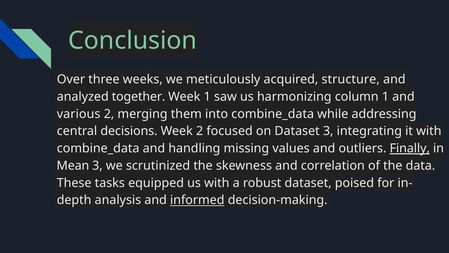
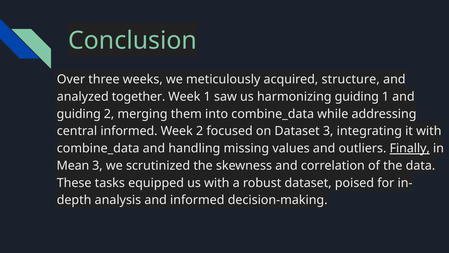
harmonizing column: column -> guiding
various at (79, 114): various -> guiding
central decisions: decisions -> informed
informed at (197, 200) underline: present -> none
